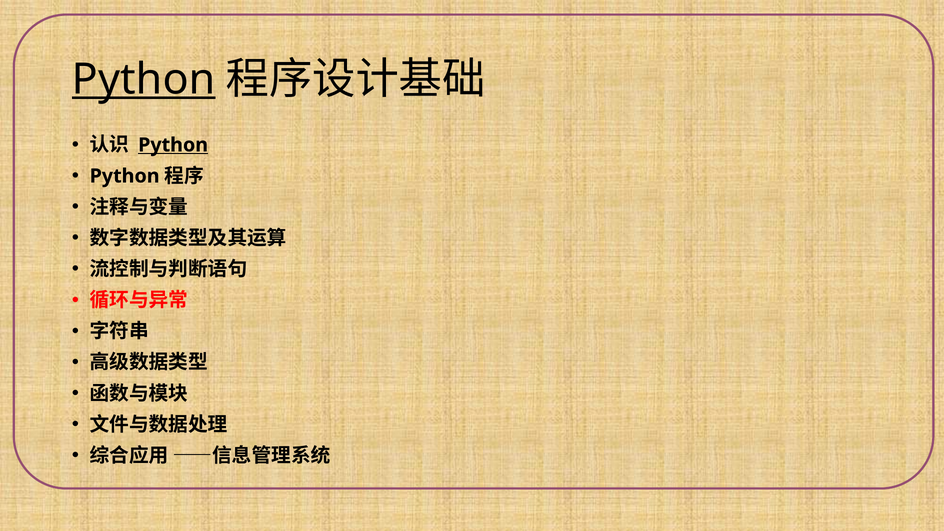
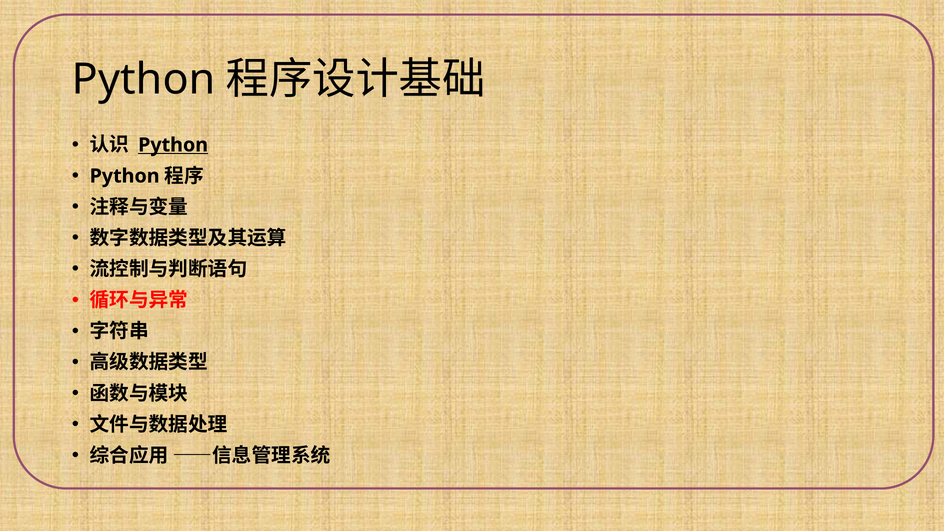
Python at (144, 79) underline: present -> none
